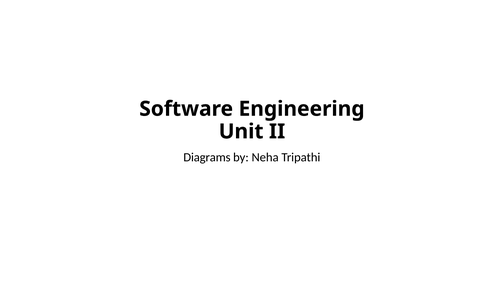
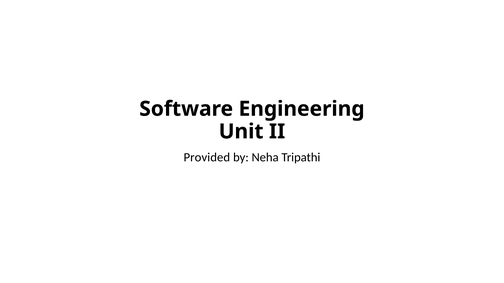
Diagrams: Diagrams -> Provided
